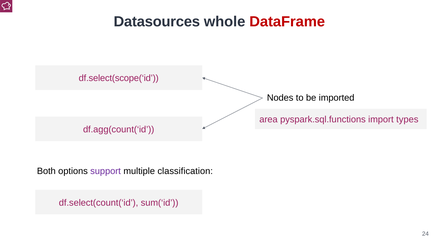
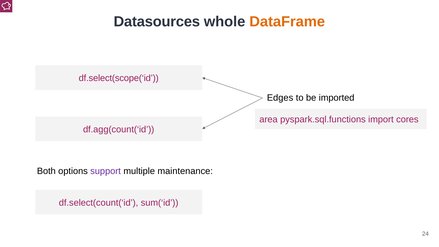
DataFrame colour: red -> orange
Nodes: Nodes -> Edges
types: types -> cores
classification: classification -> maintenance
